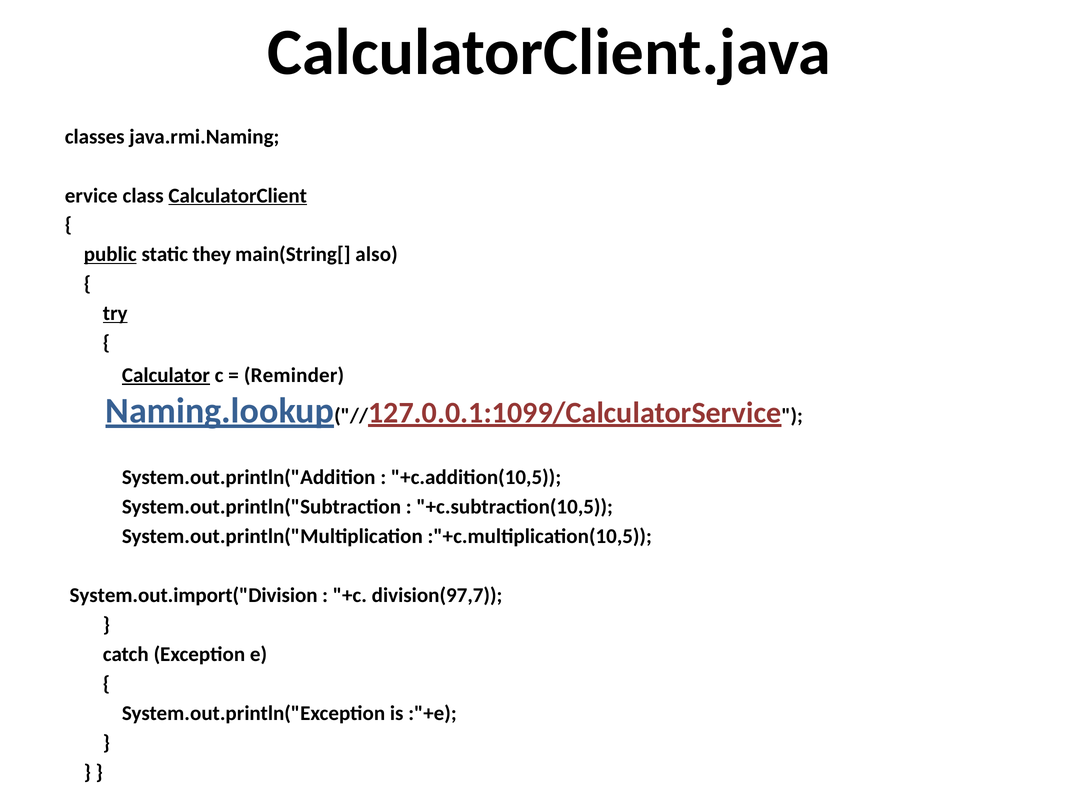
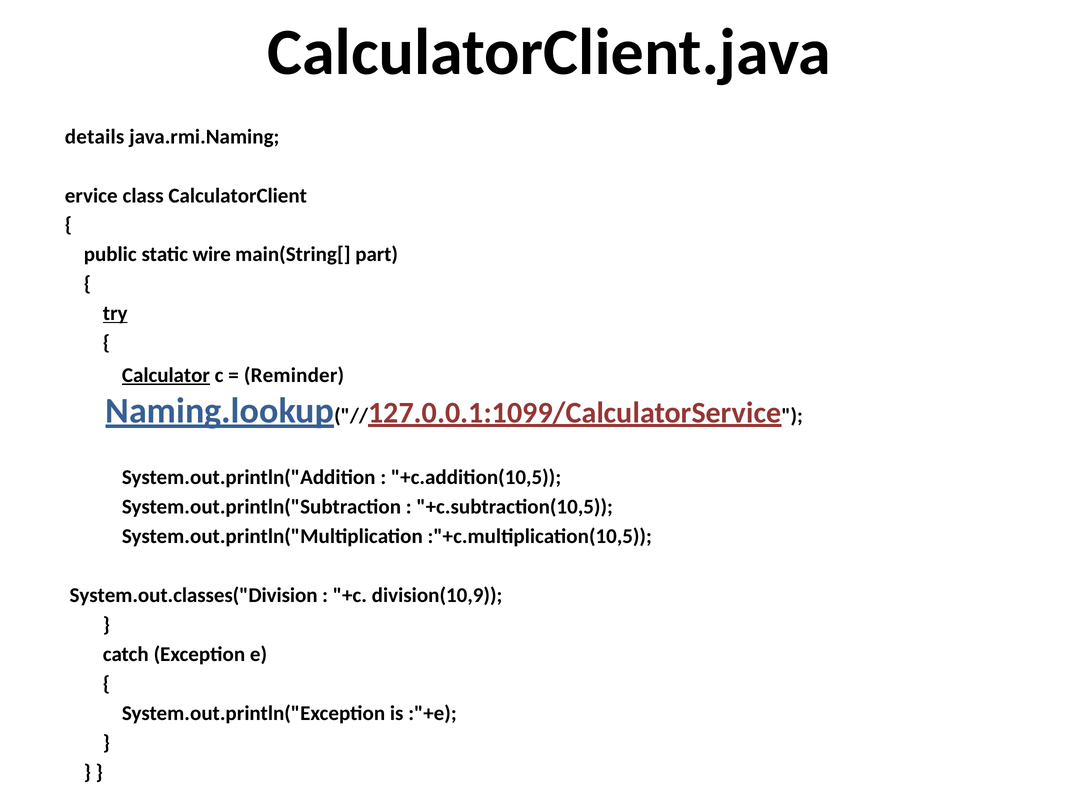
classes: classes -> details
CalculatorClient underline: present -> none
public underline: present -> none
they: they -> wire
also: also -> part
System.out.import("Division: System.out.import("Division -> System.out.classes("Division
division(97,7: division(97,7 -> division(10,9
